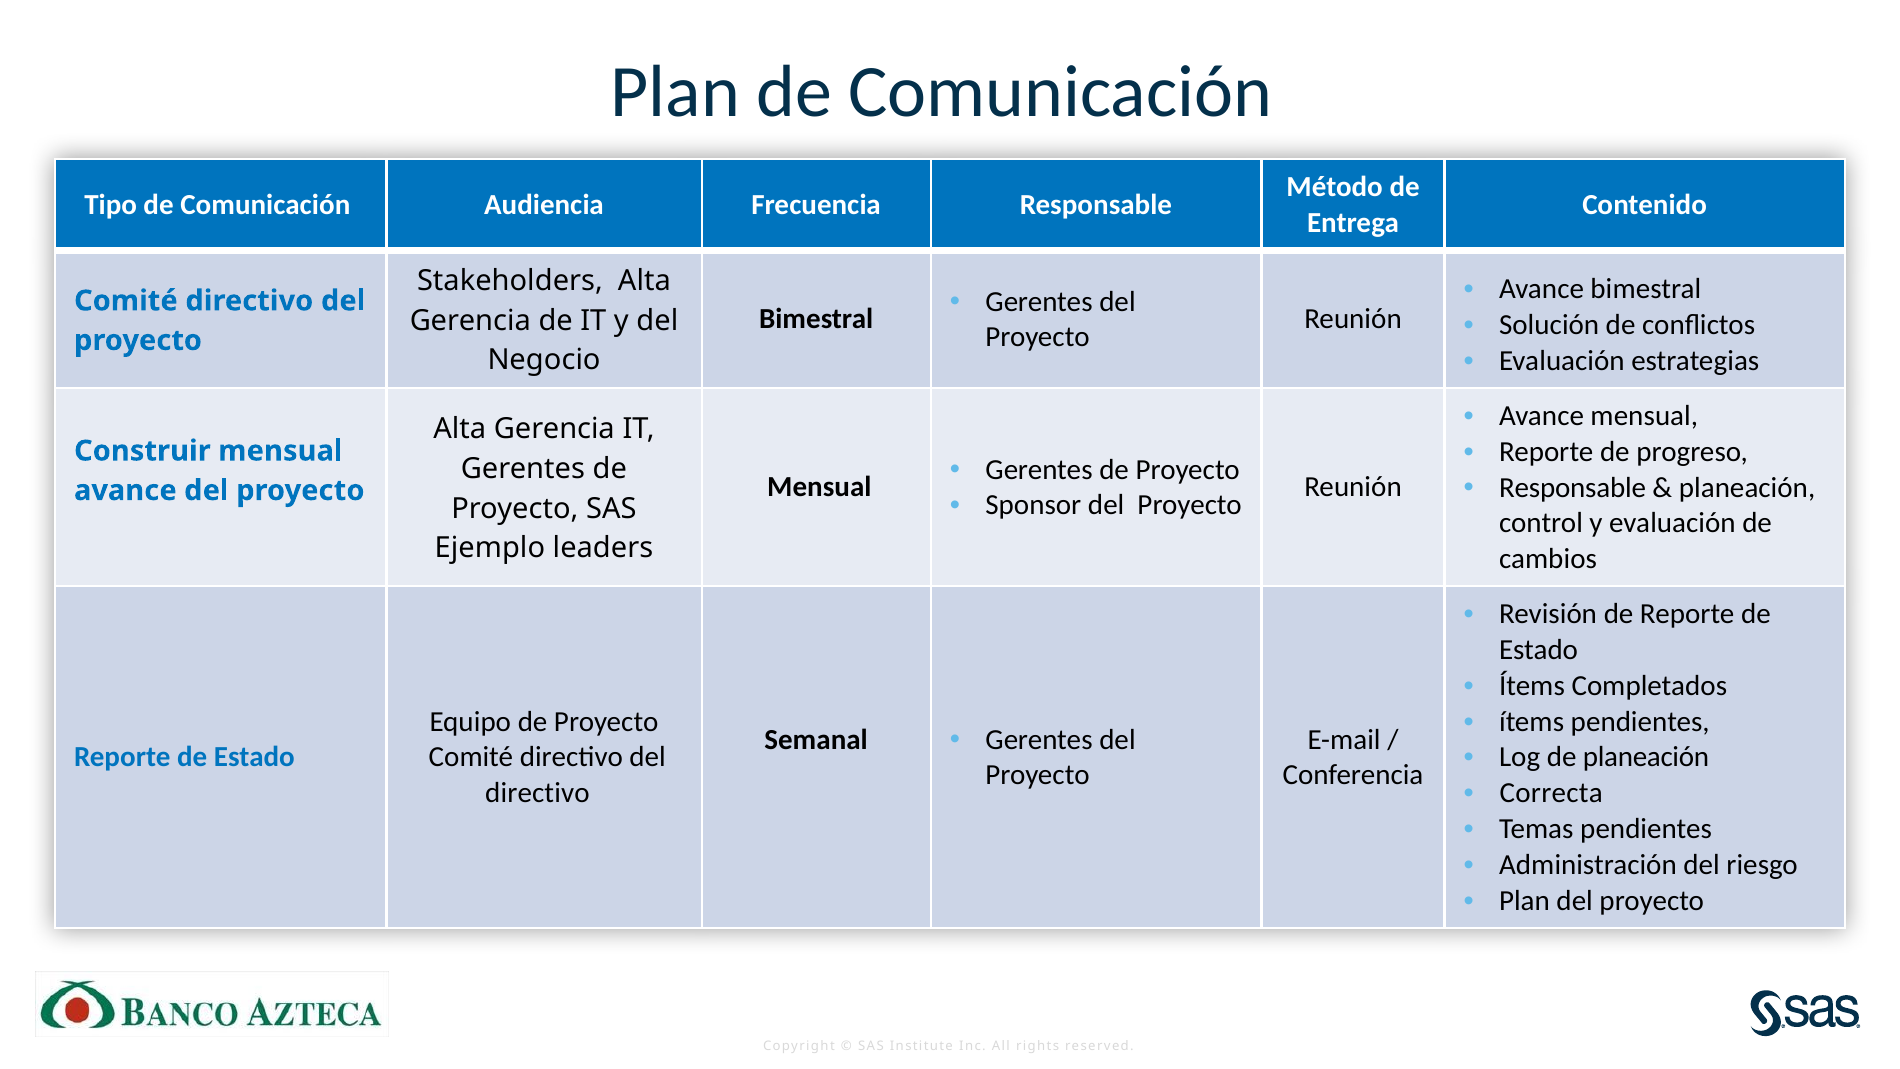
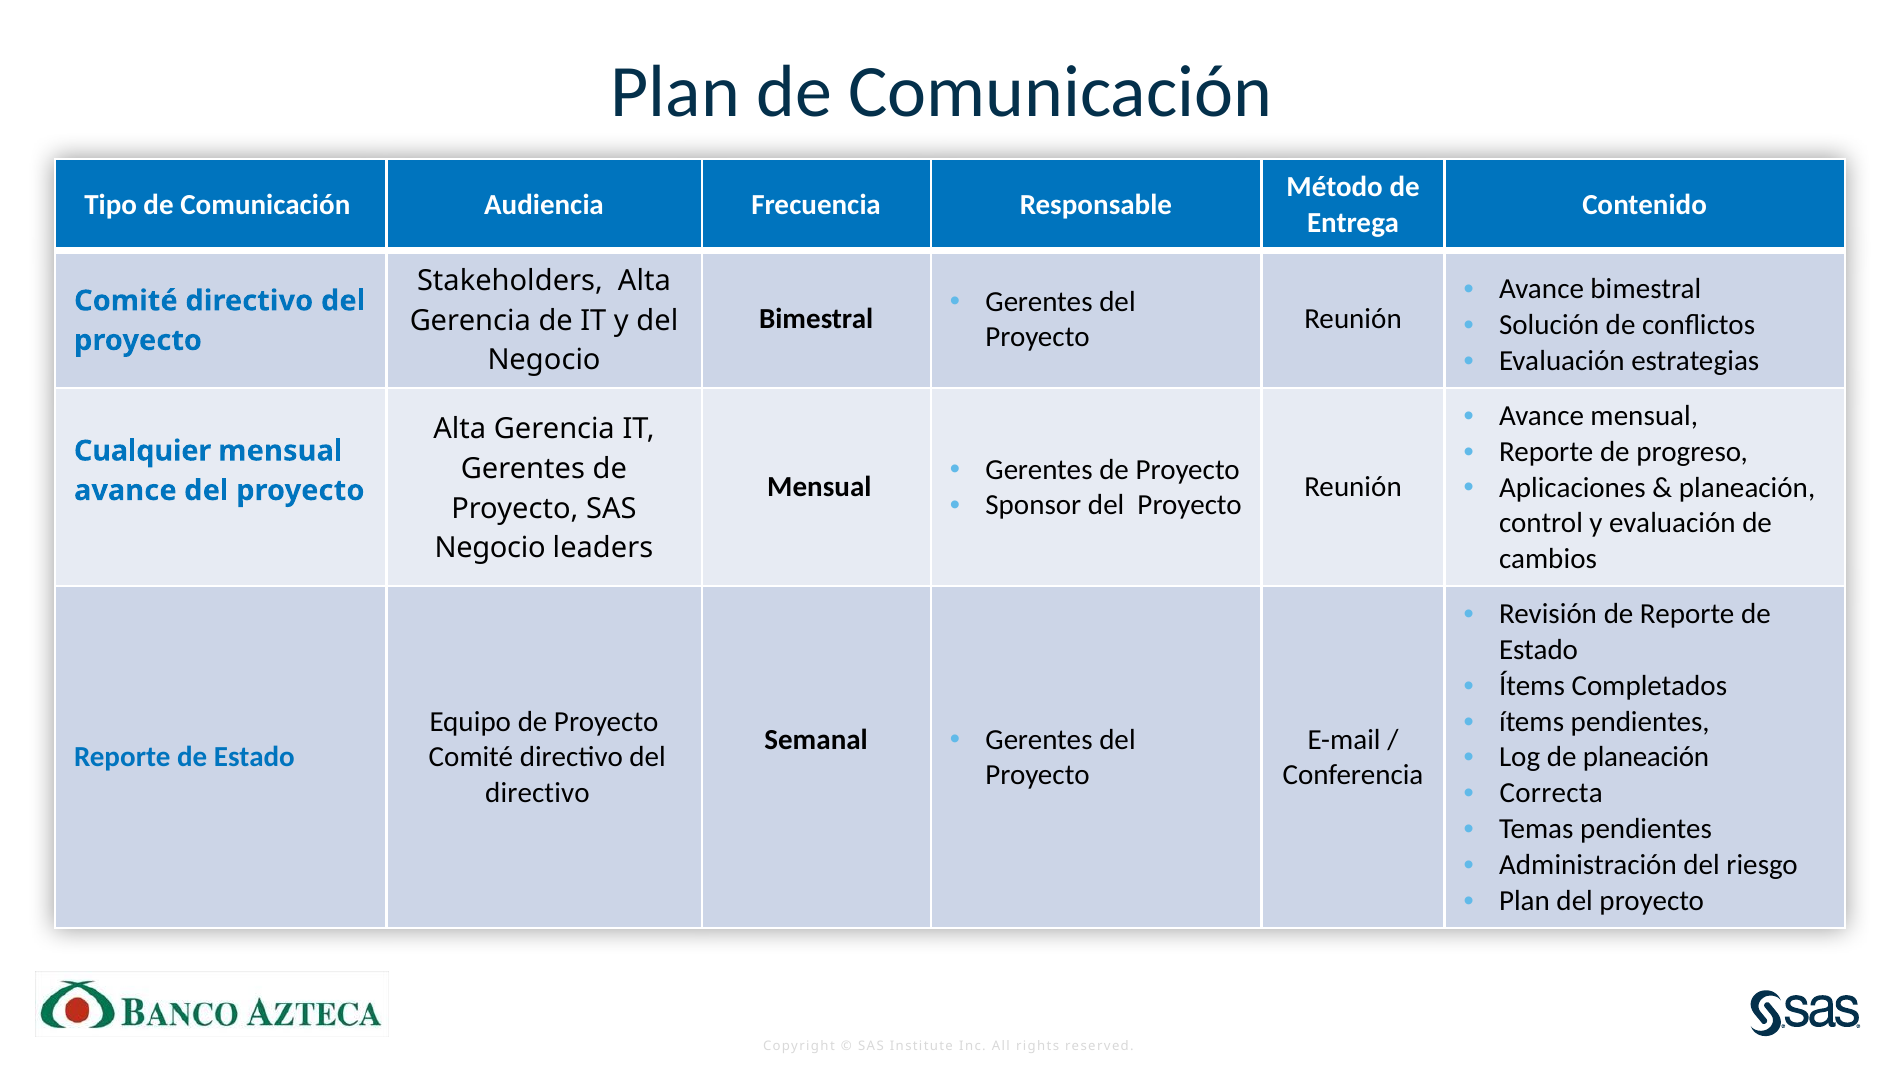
Construir: Construir -> Cualquier
Responsable at (1573, 487): Responsable -> Aplicaciones
Ejemplo at (490, 548): Ejemplo -> Negocio
